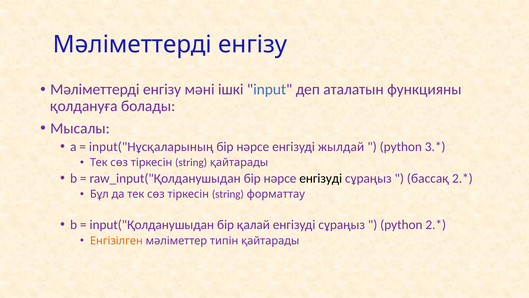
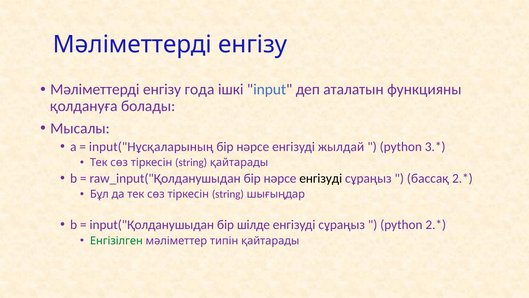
мәні: мәні -> года
форматтау: форматтау -> шығыңдар
қалай: қалай -> шілде
Енгізілген colour: orange -> green
